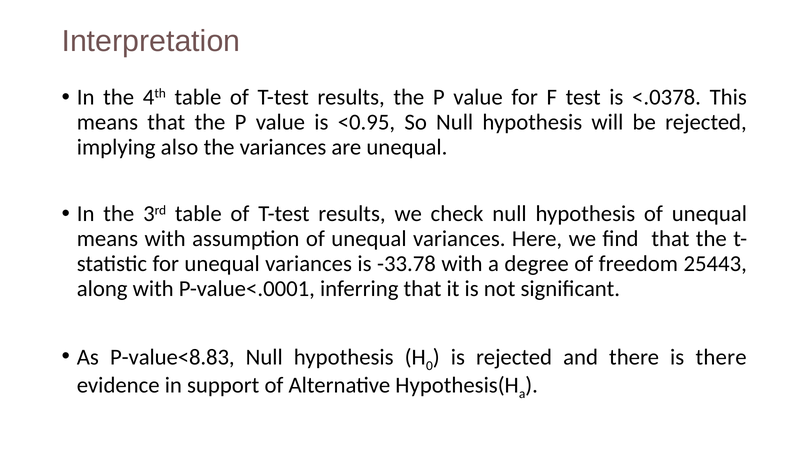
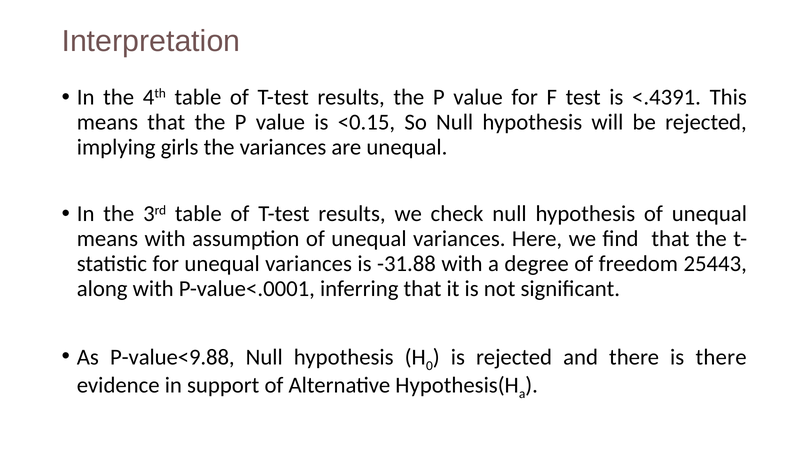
<.0378: <.0378 -> <.4391
<0.95: <0.95 -> <0.15
also: also -> girls
-33.78: -33.78 -> -31.88
P-value<8.83: P-value<8.83 -> P-value<9.88
